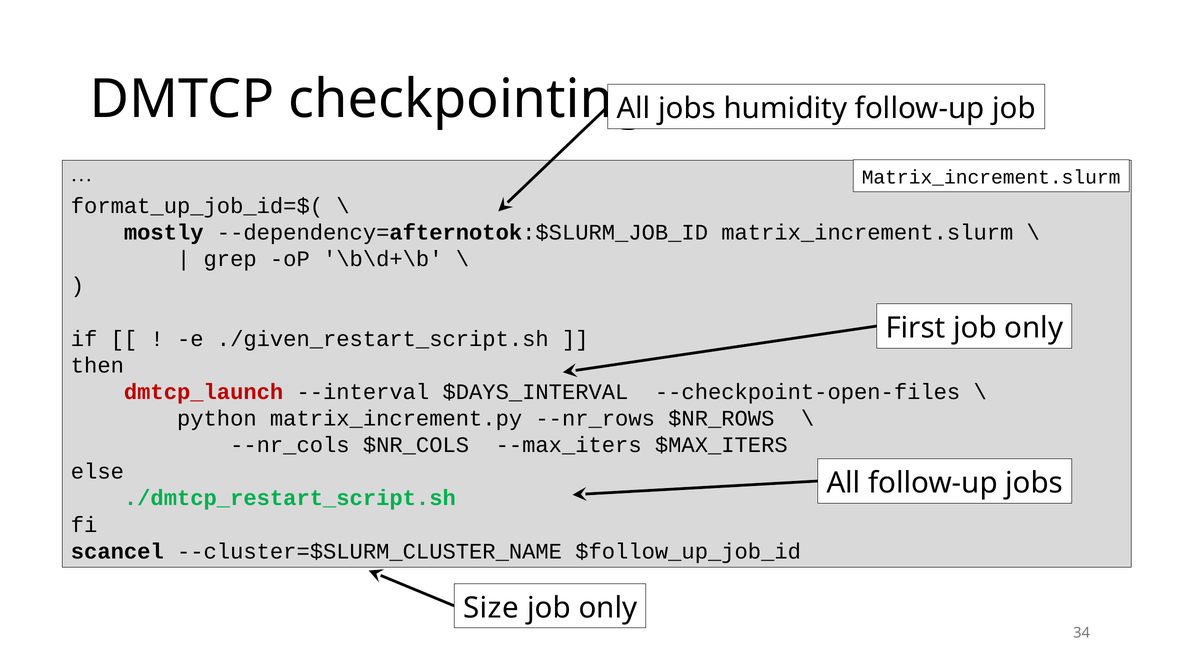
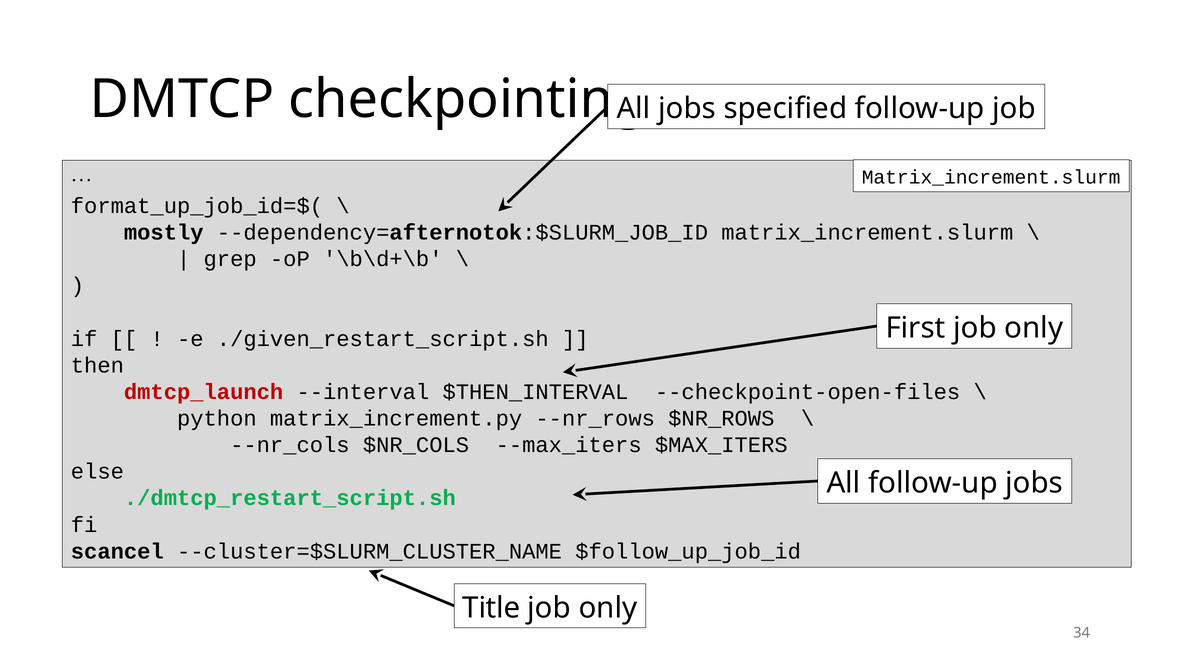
humidity: humidity -> specified
$DAYS_INTERVAL: $DAYS_INTERVAL -> $THEN_INTERVAL
Size: Size -> Title
